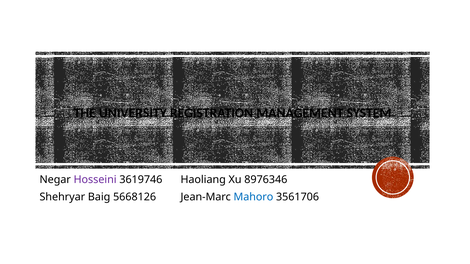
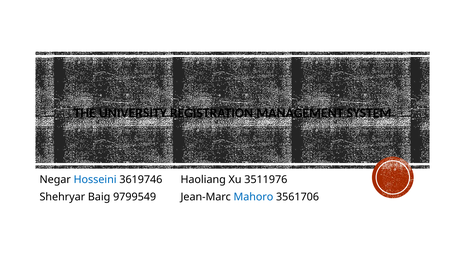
Hosseini colour: purple -> blue
8976346: 8976346 -> 3511976
5668126: 5668126 -> 9799549
